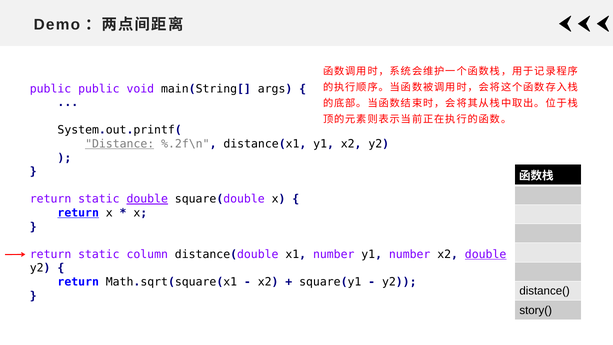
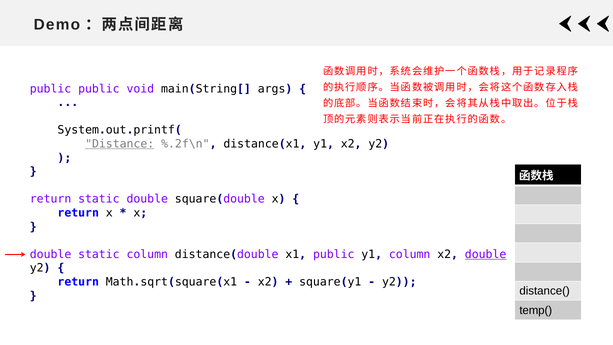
double at (147, 199) underline: present -> none
return at (78, 213) underline: present -> none
return at (51, 254): return -> double
x1 number: number -> public
y1 number: number -> column
story(: story( -> temp(
